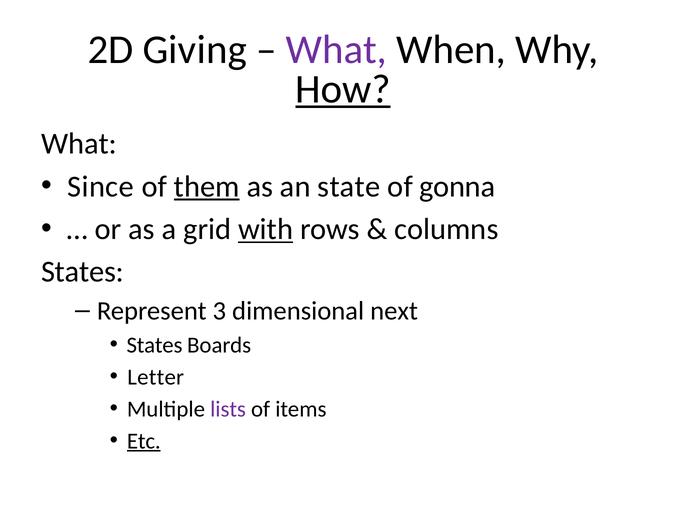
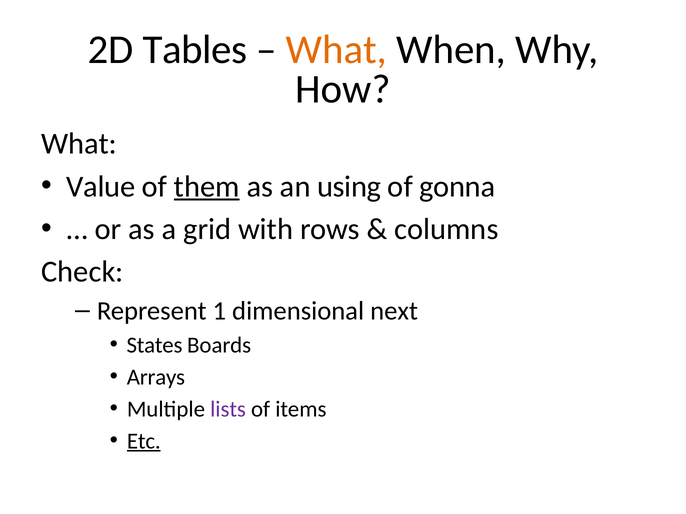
Giving: Giving -> Tables
What at (336, 50) colour: purple -> orange
How underline: present -> none
Since: Since -> Value
state: state -> using
with underline: present -> none
States at (82, 272): States -> Check
3: 3 -> 1
Letter: Letter -> Arrays
